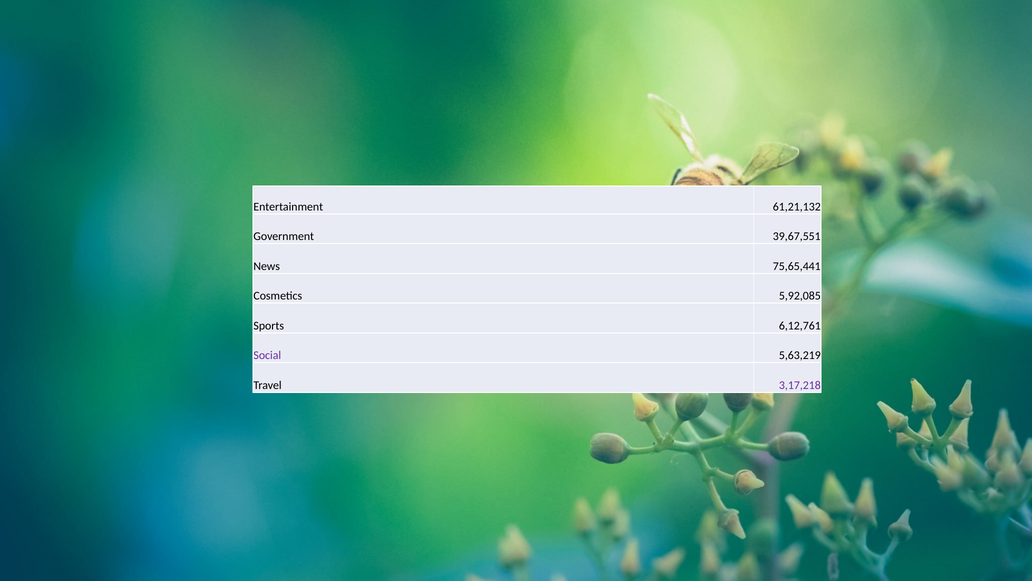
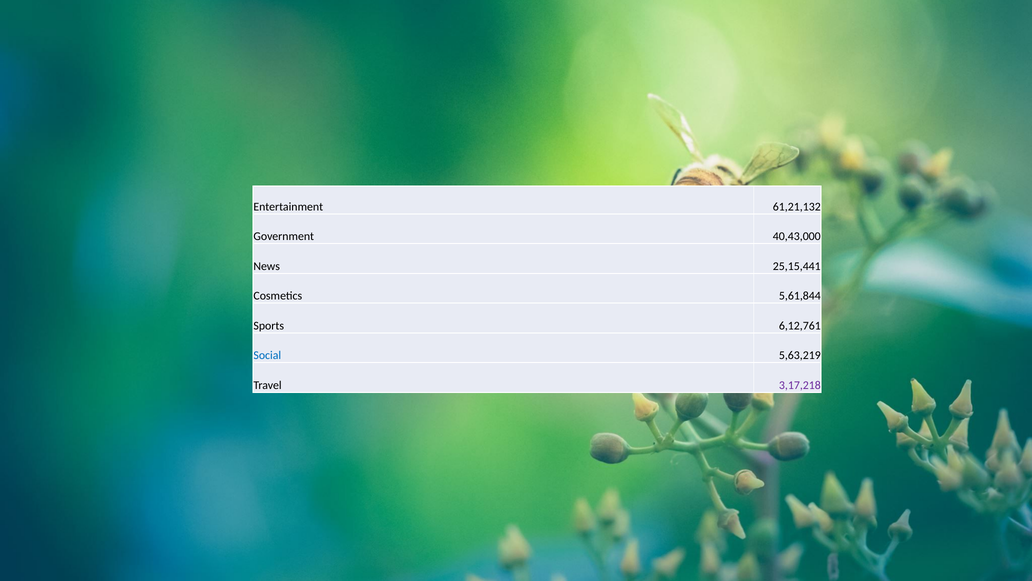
39,67,551: 39,67,551 -> 40,43,000
75,65,441: 75,65,441 -> 25,15,441
5,92,085: 5,92,085 -> 5,61,844
Social colour: purple -> blue
